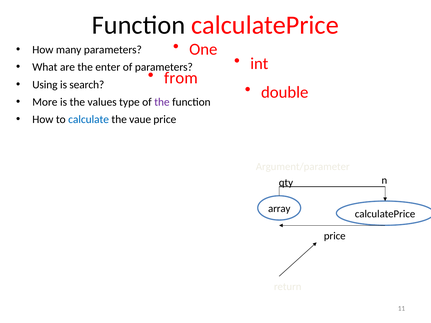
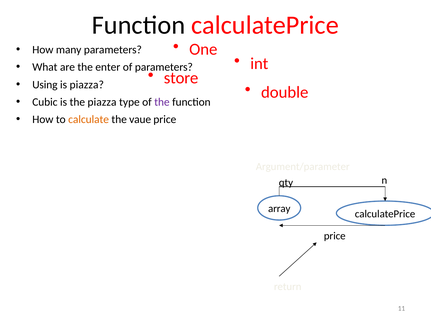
from: from -> store
is search: search -> piazza
More: More -> Cubic
the values: values -> piazza
calculate colour: blue -> orange
